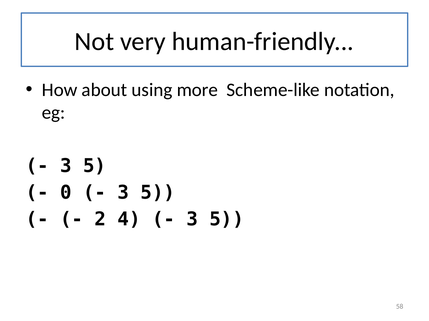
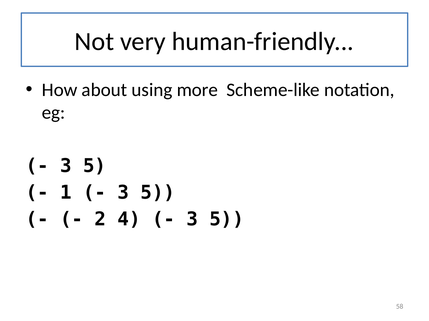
0: 0 -> 1
